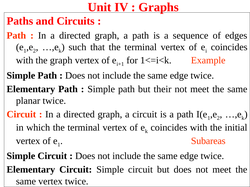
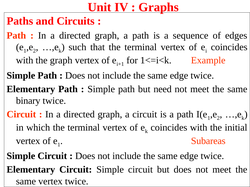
their: their -> need
planar: planar -> binary
